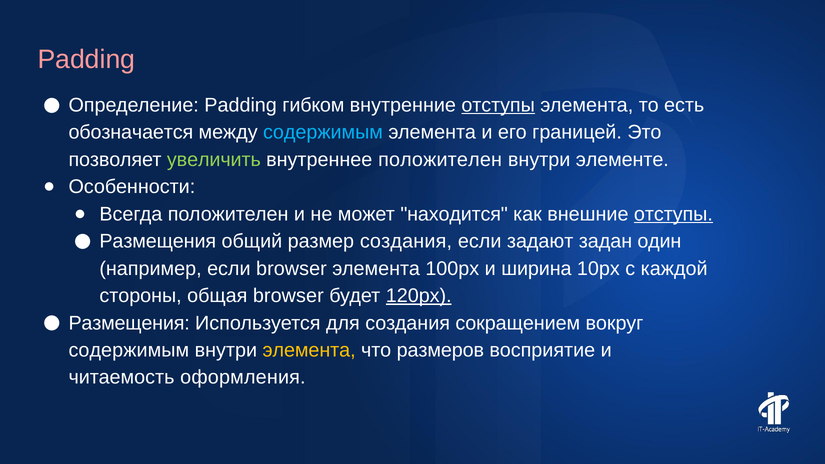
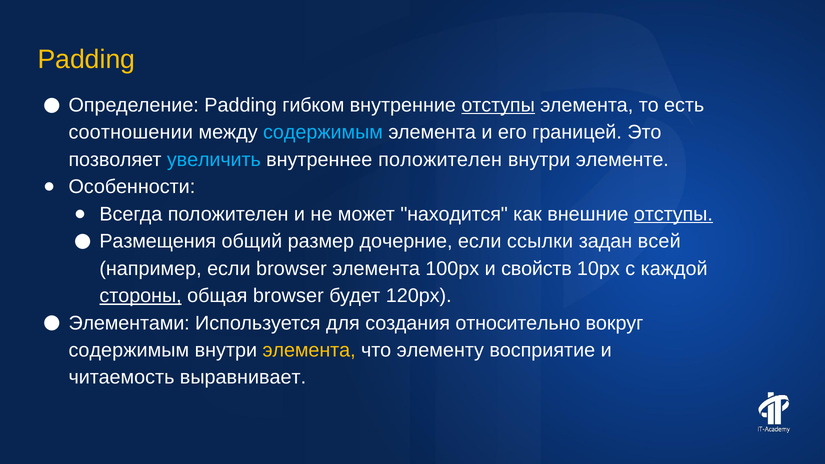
Padding at (86, 60) colour: pink -> yellow
обозначается: обозначается -> соотношении
увеличить colour: light green -> light blue
размер создания: создания -> дочерние
задают: задают -> ссылки
один: один -> всей
ширина: ширина -> свойств
стороны underline: none -> present
120px underline: present -> none
Размещения at (129, 323): Размещения -> Элементами
сокращением: сокращением -> относительно
размеров: размеров -> элементу
оформления: оформления -> выравнивает
